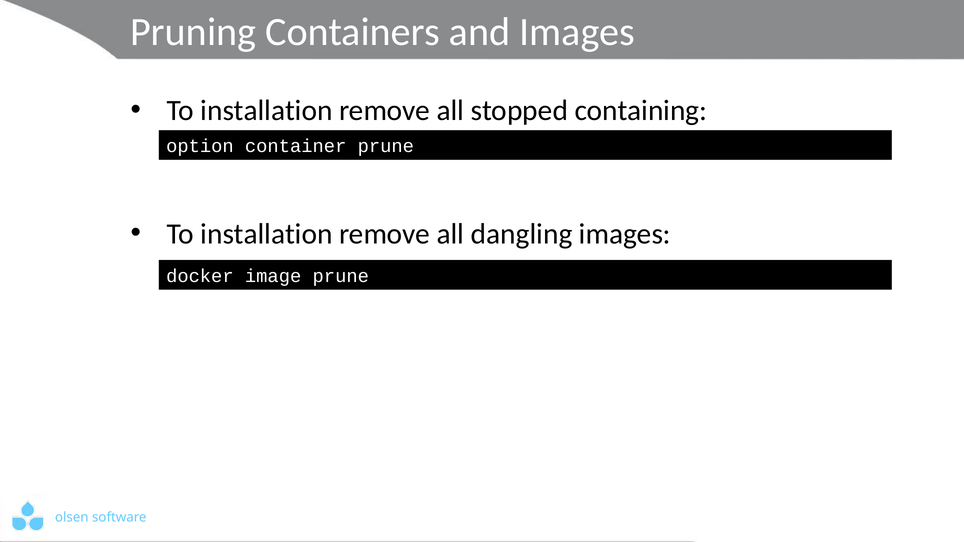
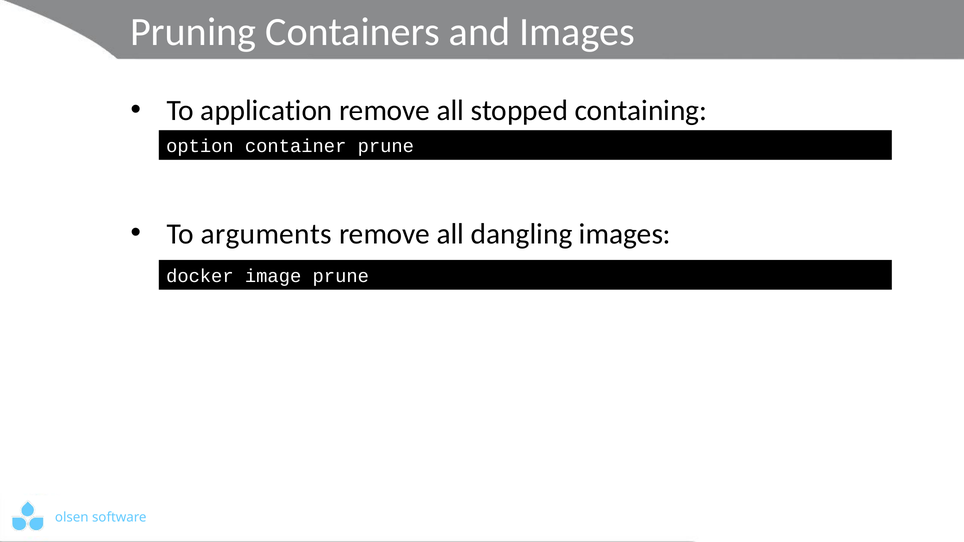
installation at (266, 110): installation -> application
installation at (266, 234): installation -> arguments
